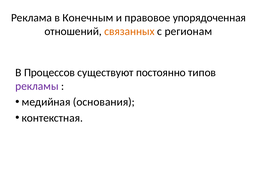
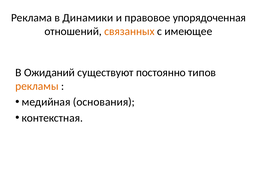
Конечным: Конечным -> Динамики
регионам: регионам -> имеющее
Процессов: Процессов -> Ожиданий
рекламы colour: purple -> orange
